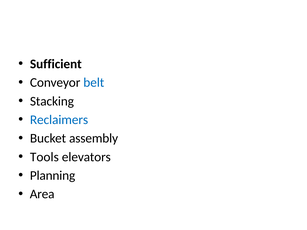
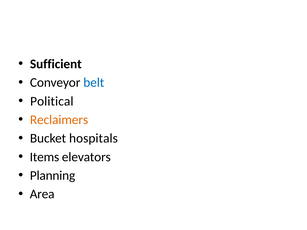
Stacking: Stacking -> Political
Reclaimers colour: blue -> orange
assembly: assembly -> hospitals
Tools: Tools -> Items
